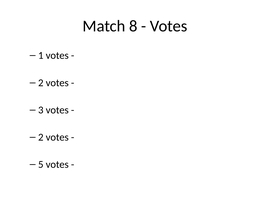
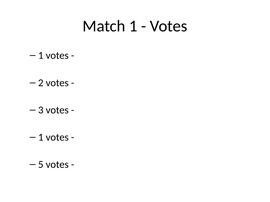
Match 8: 8 -> 1
2 at (41, 138): 2 -> 1
